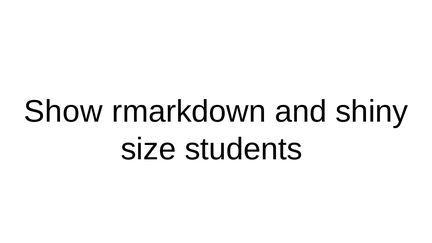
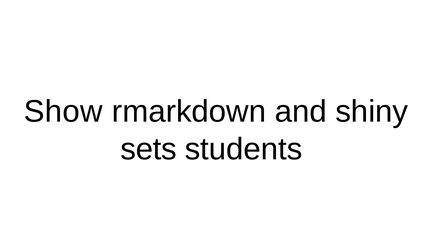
size: size -> sets
